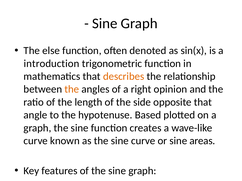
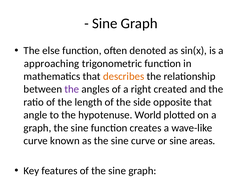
introduction: introduction -> approaching
the at (72, 89) colour: orange -> purple
opinion: opinion -> created
Based: Based -> World
